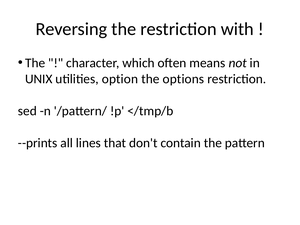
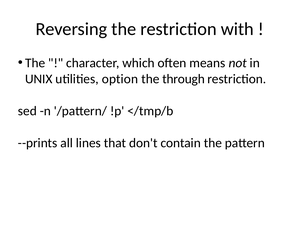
options: options -> through
